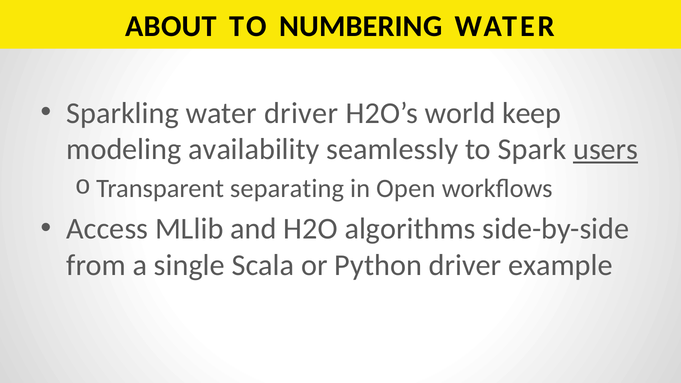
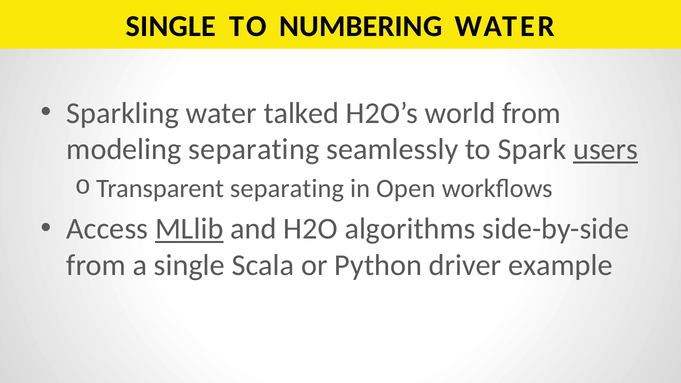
ABOUT at (171, 26): ABOUT -> SINGLE
water driver: driver -> talked
world keep: keep -> from
modeling availability: availability -> separating
MLlib underline: none -> present
